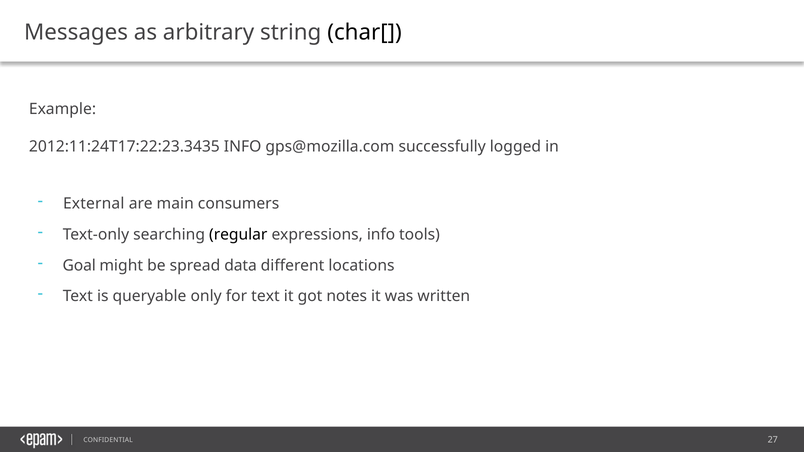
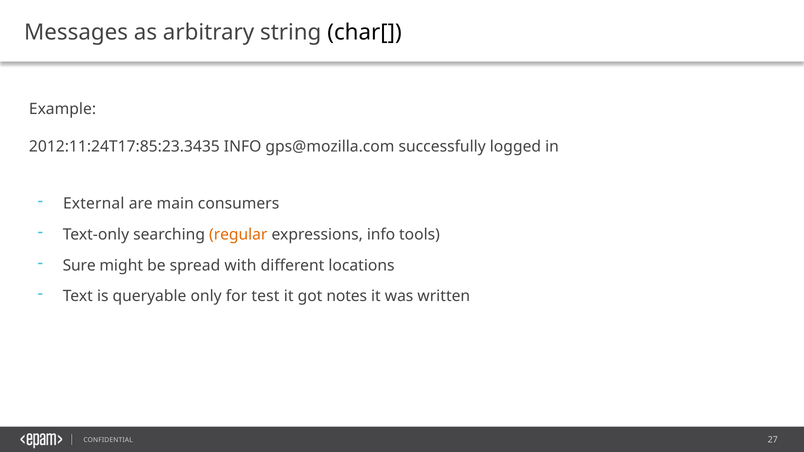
2012:11:24T17:22:23.3435: 2012:11:24T17:22:23.3435 -> 2012:11:24T17:85:23.3435
regular colour: black -> orange
Goal: Goal -> Sure
data: data -> with
for text: text -> test
